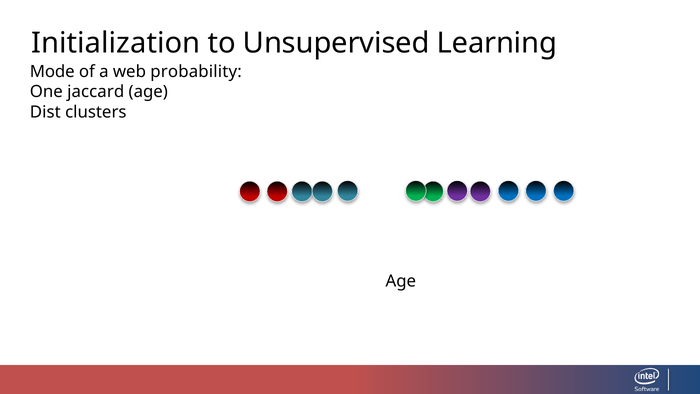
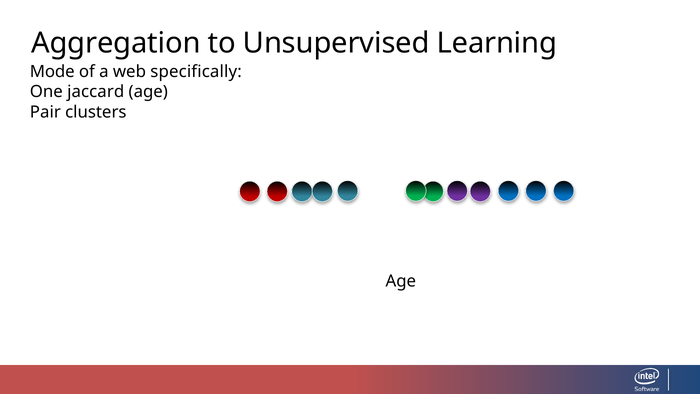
Initialization: Initialization -> Aggregation
probability: probability -> specifically
Dist: Dist -> Pair
